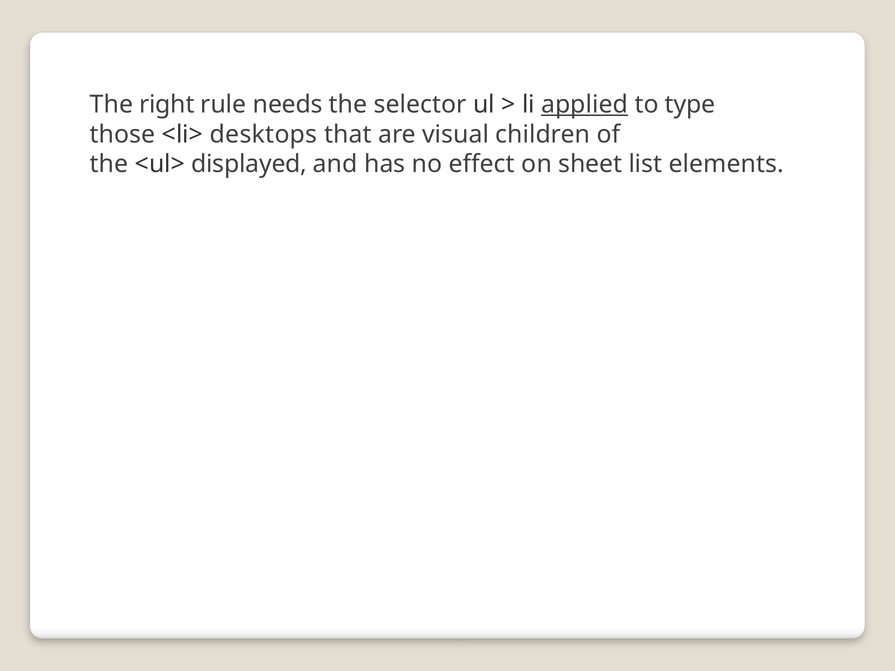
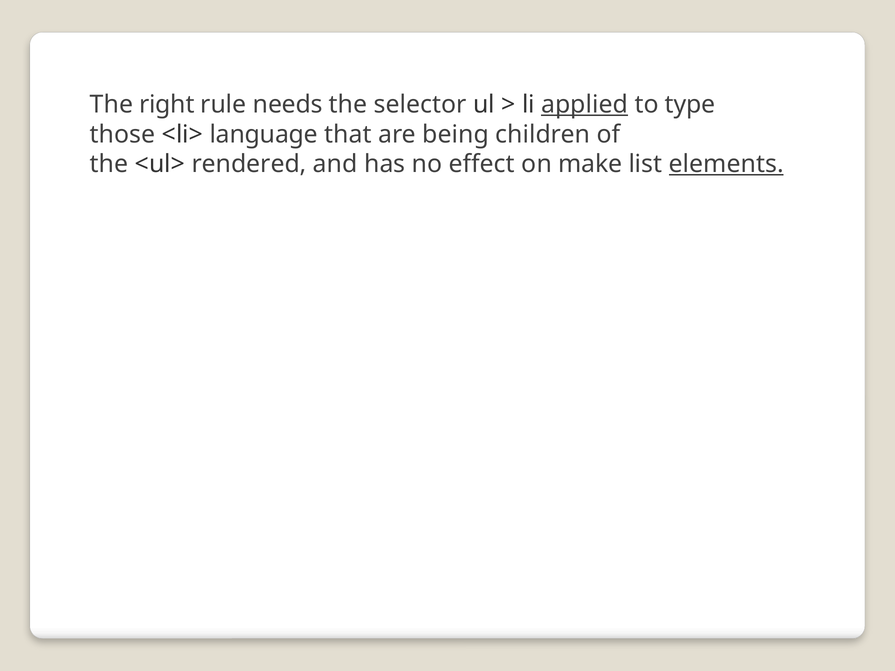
desktops: desktops -> language
visual: visual -> being
displayed: displayed -> rendered
sheet: sheet -> make
elements underline: none -> present
